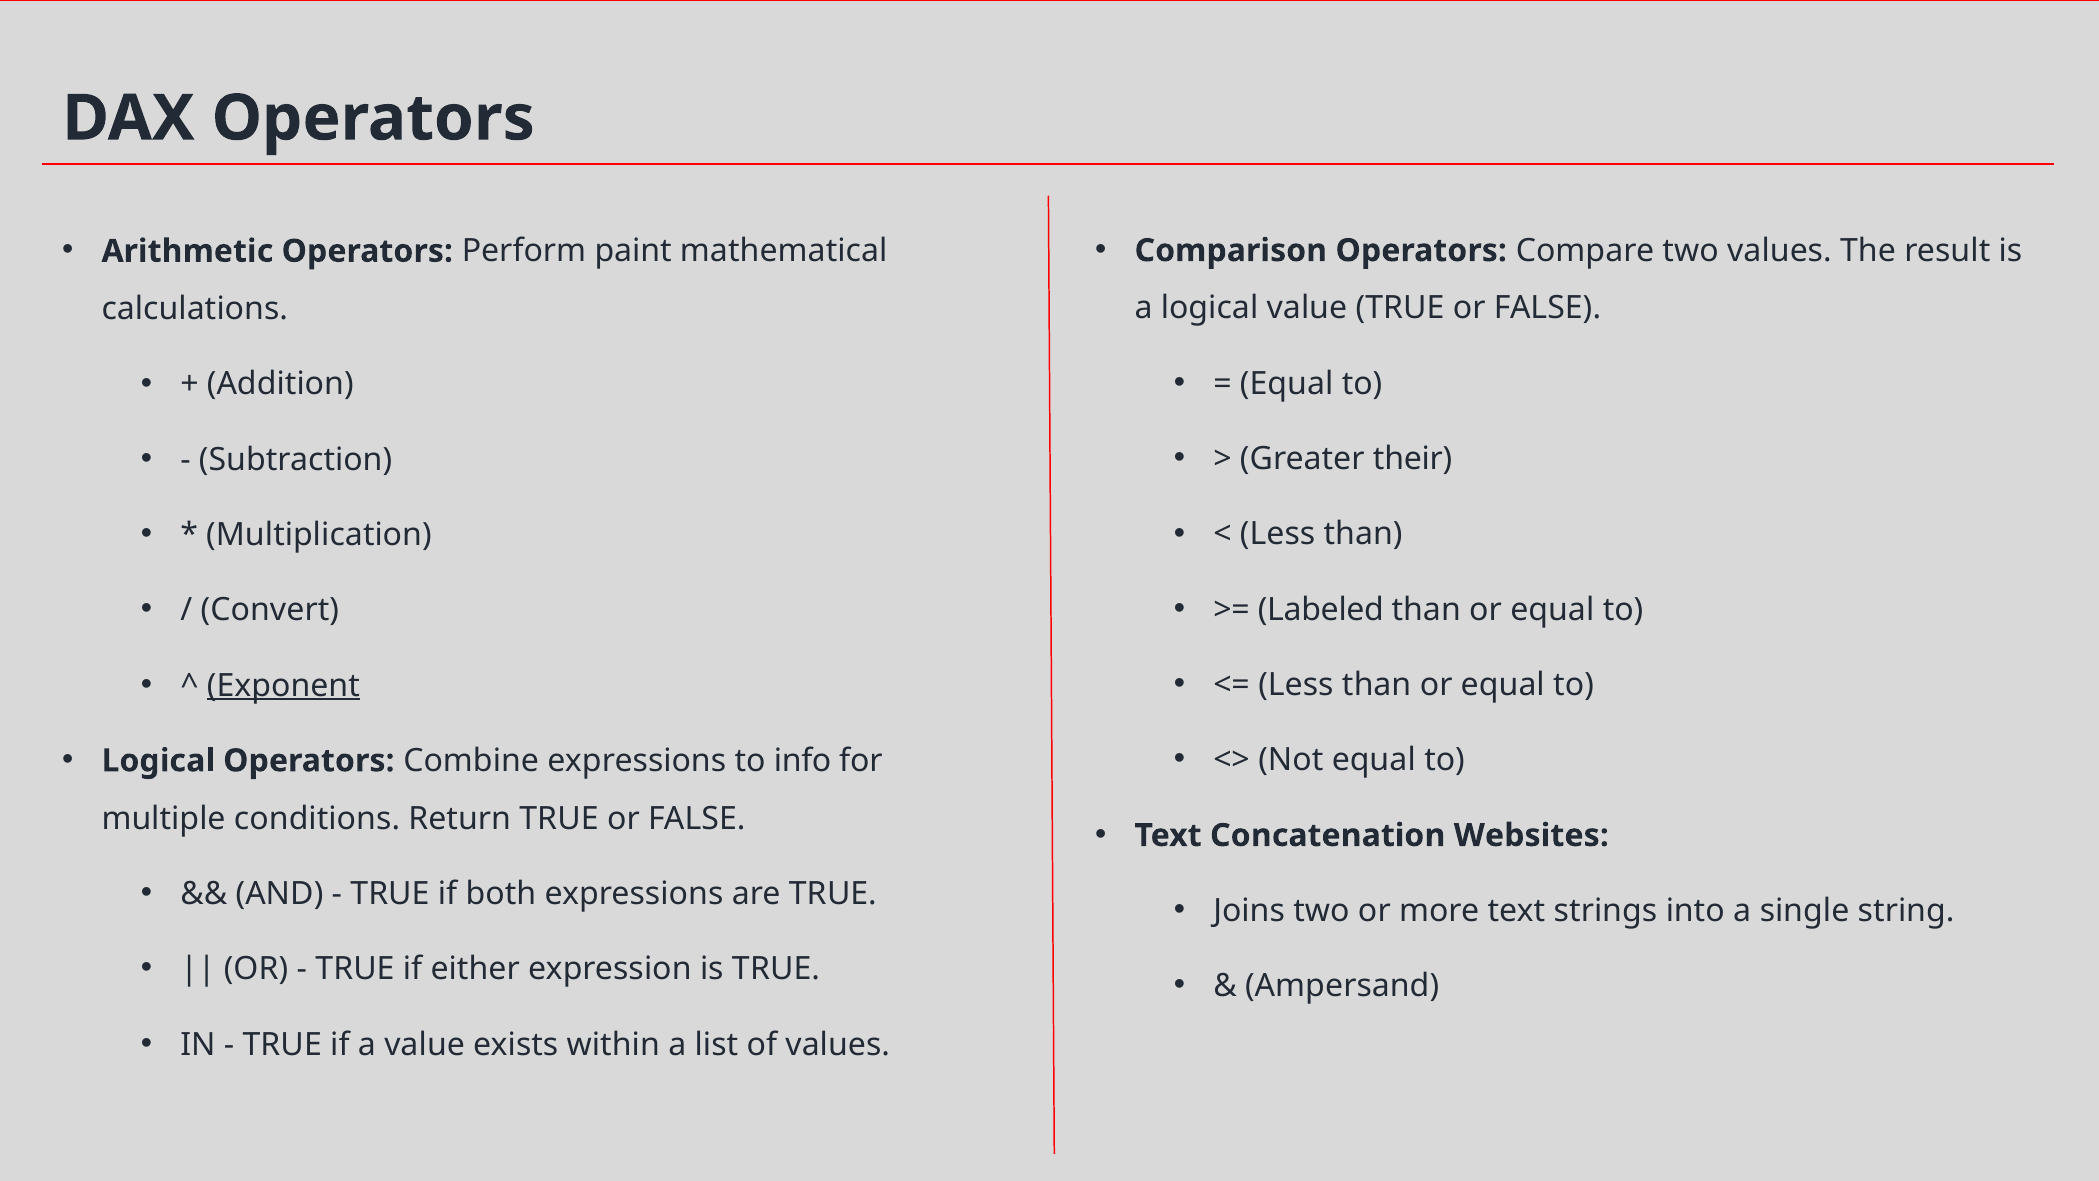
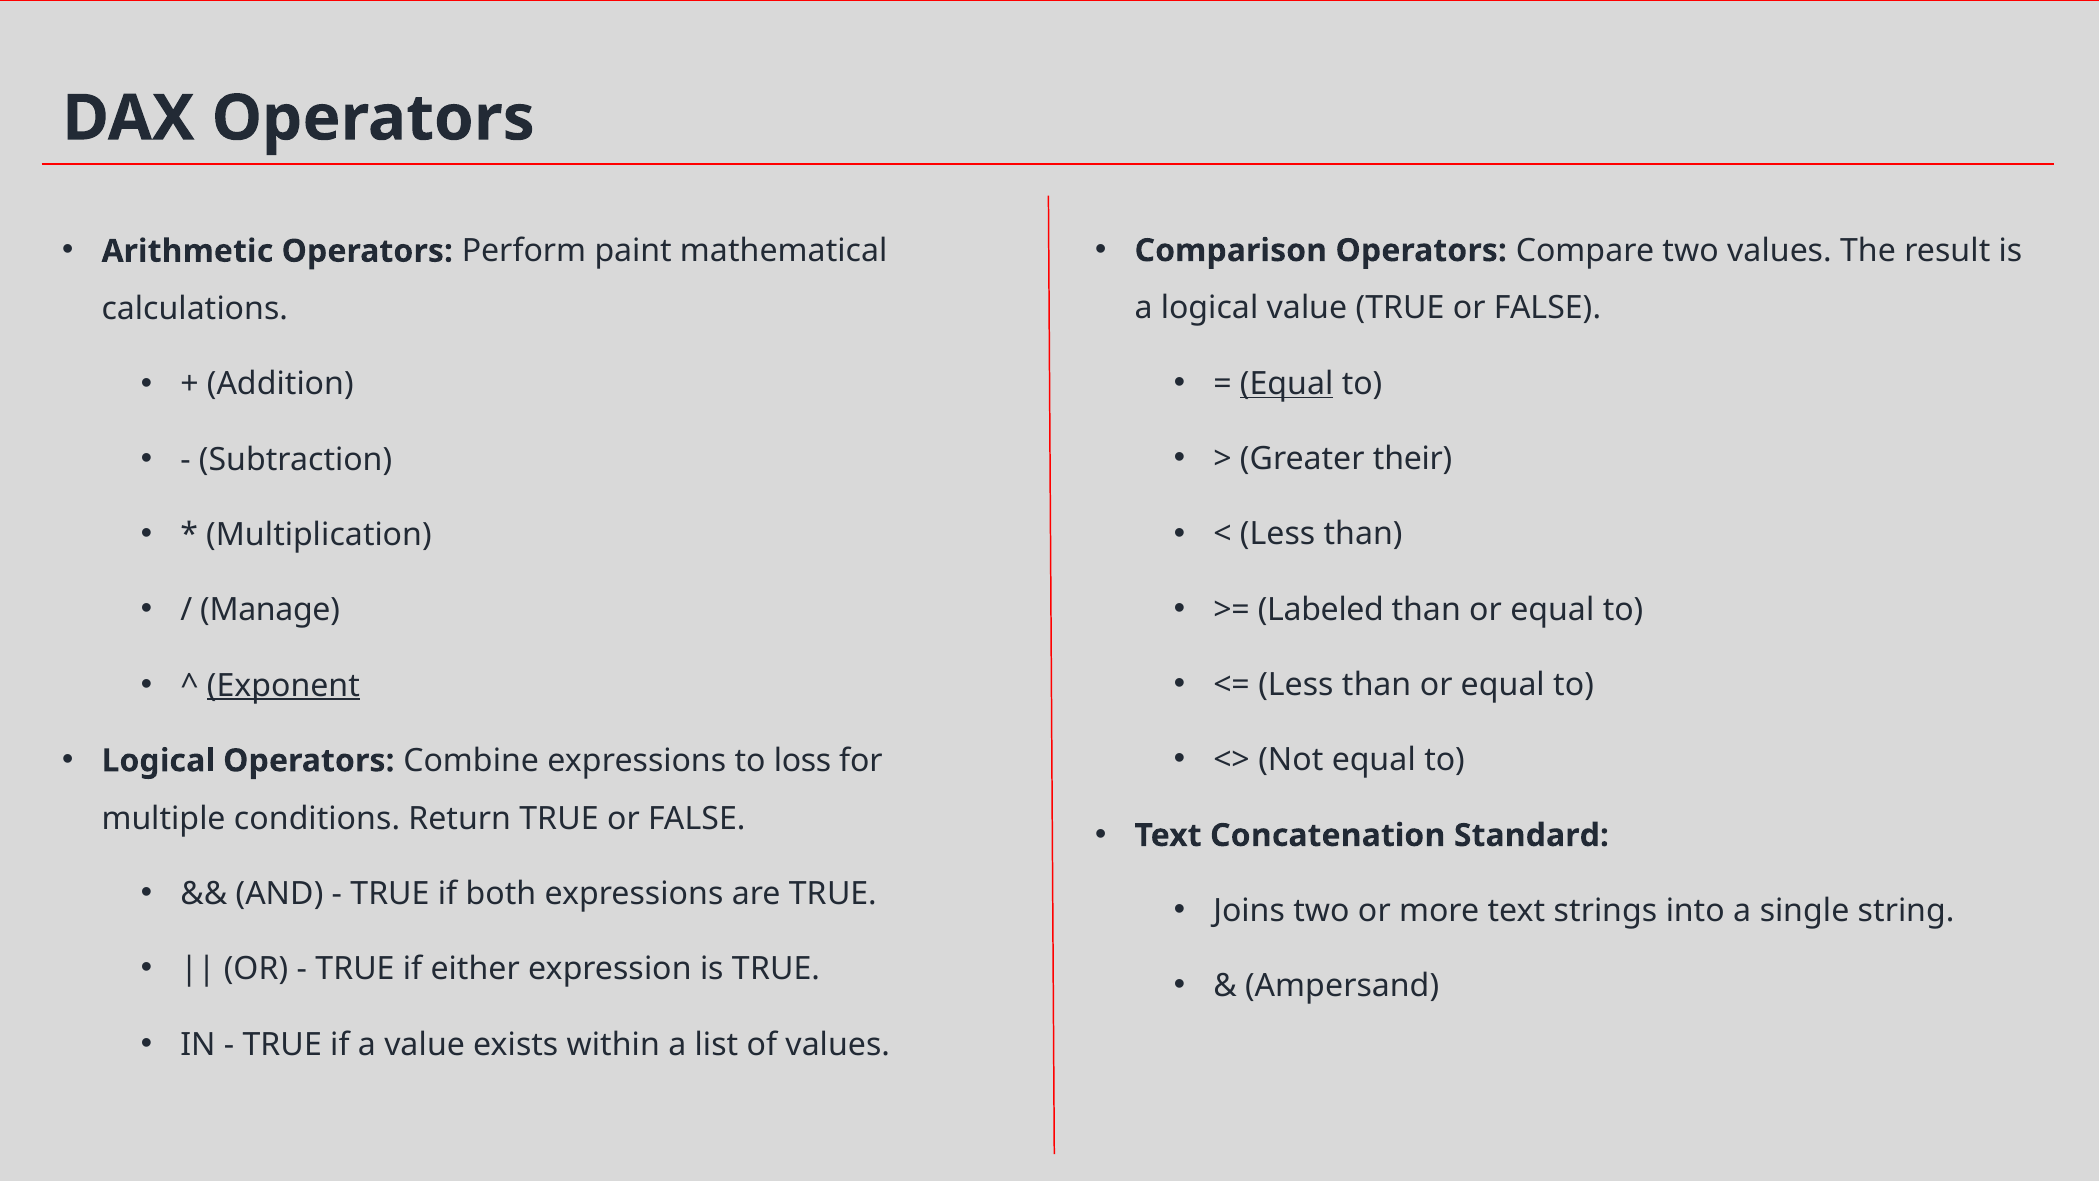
Equal at (1287, 384) underline: none -> present
Convert: Convert -> Manage
info: info -> loss
Websites: Websites -> Standard
